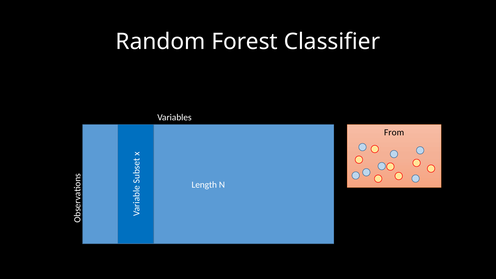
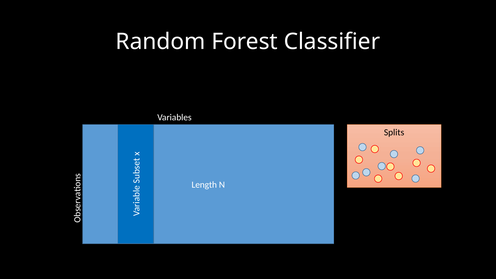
From: From -> Splits
